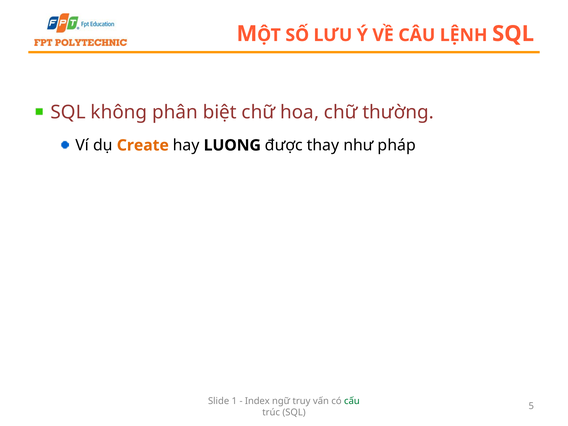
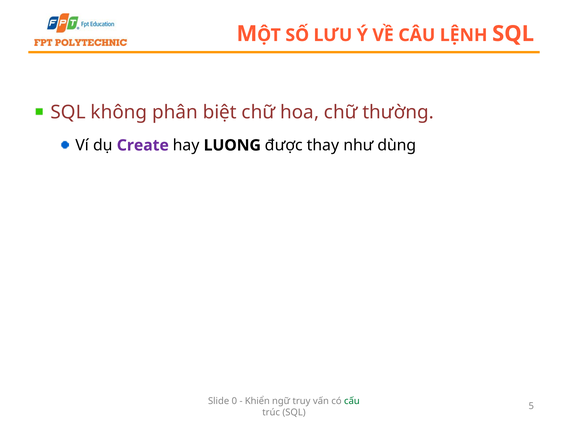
Create colour: orange -> purple
pháp: pháp -> dùng
1: 1 -> 0
Index: Index -> Khiển
